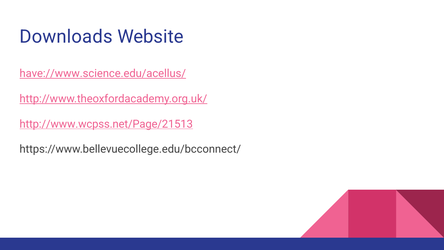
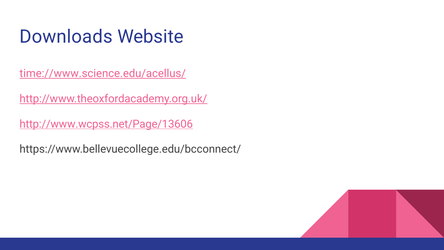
have://www.science.edu/acellus/: have://www.science.edu/acellus/ -> time://www.science.edu/acellus/
http://www.wcpss.net/Page/21513: http://www.wcpss.net/Page/21513 -> http://www.wcpss.net/Page/13606
